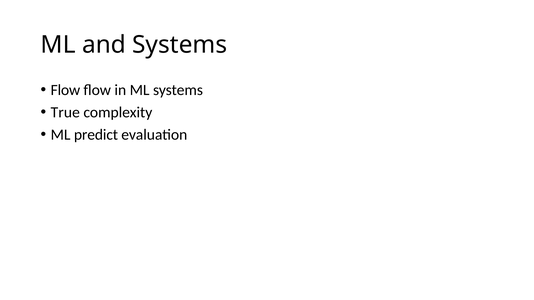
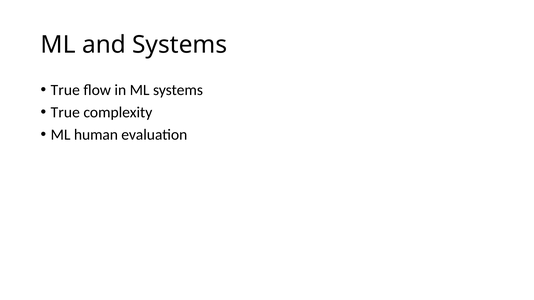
Flow at (65, 90): Flow -> True
predict: predict -> human
